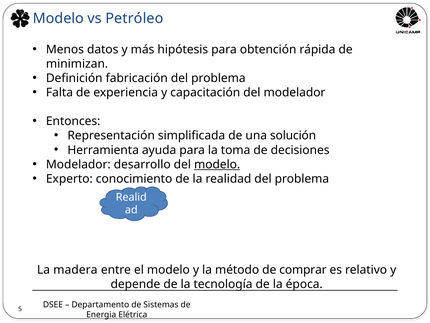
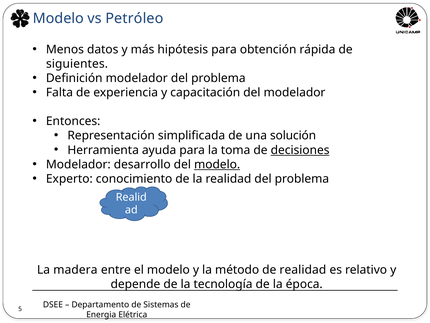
minimizan: minimizan -> siguientes
Definición fabricación: fabricación -> modelador
decisiones underline: none -> present
de comprar: comprar -> realidad
